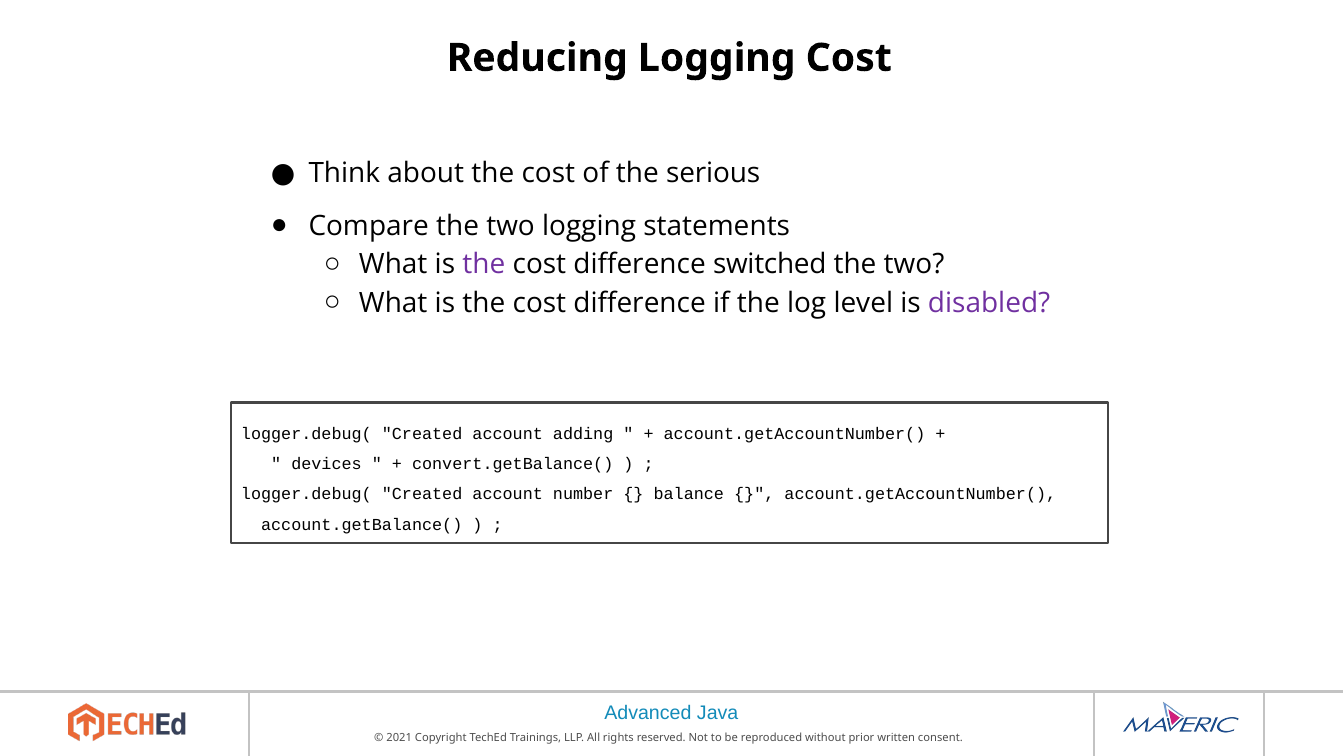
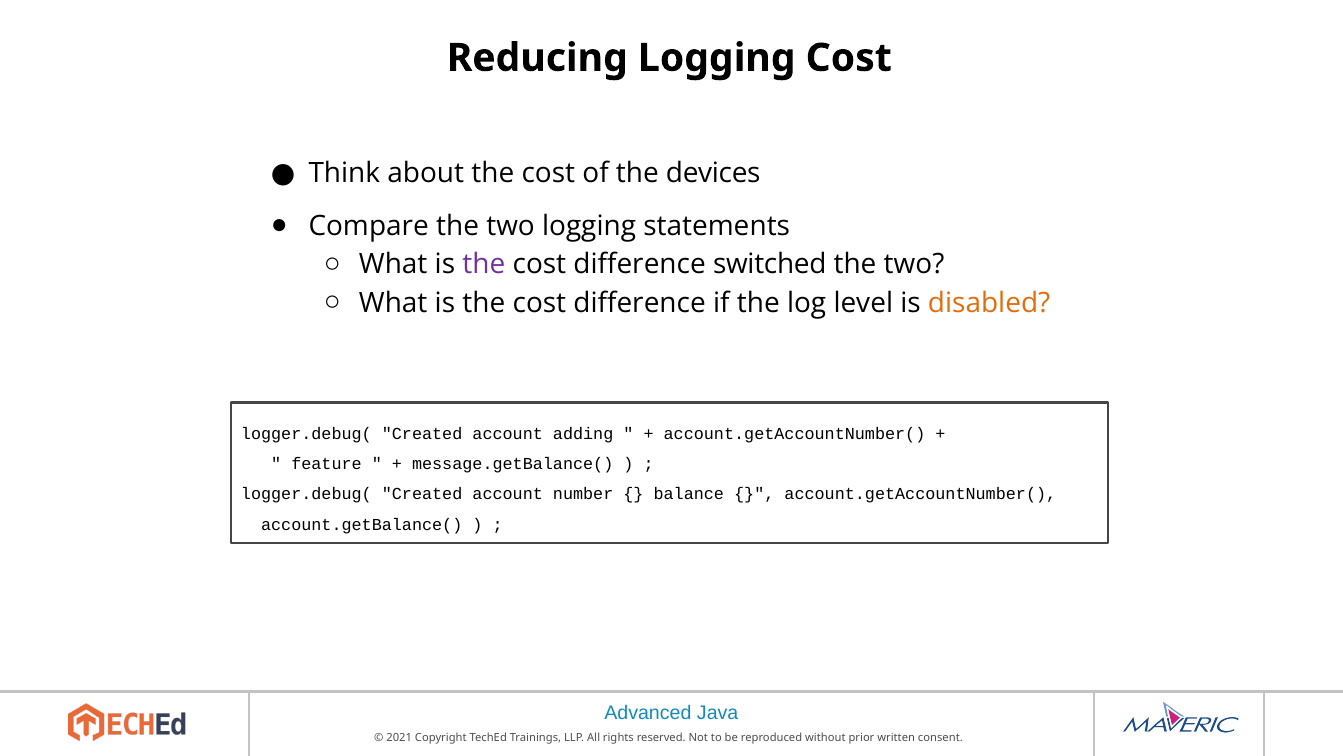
serious: serious -> devices
disabled colour: purple -> orange
devices: devices -> feature
convert.getBalance(: convert.getBalance( -> message.getBalance(
